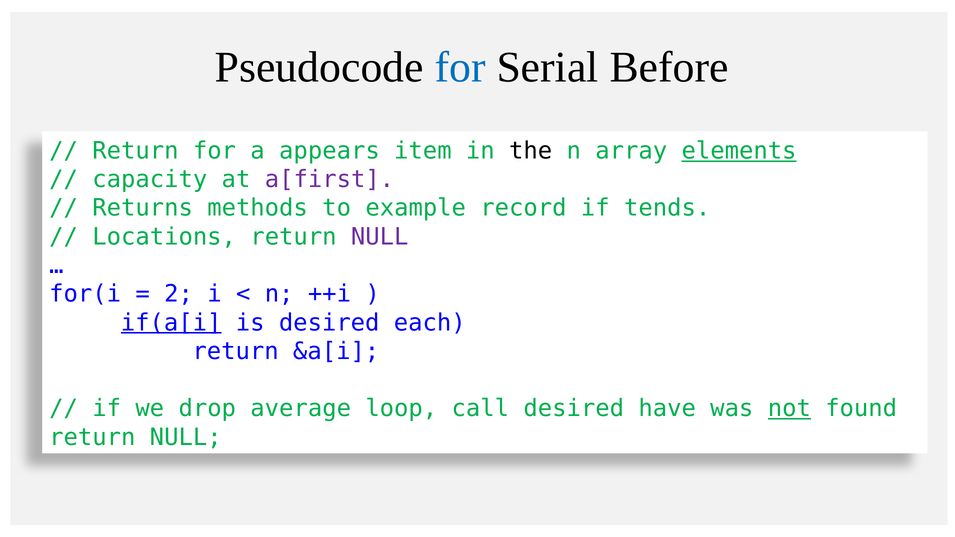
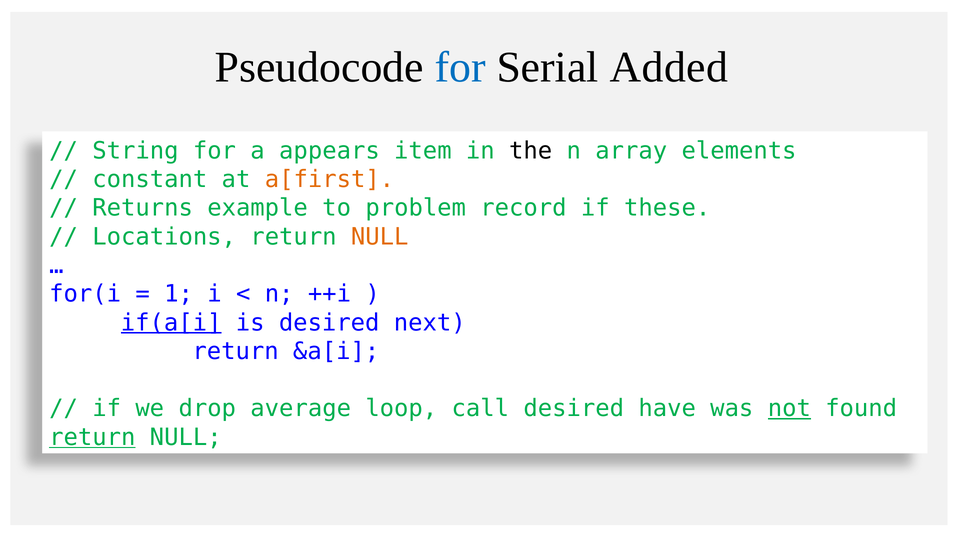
Before: Before -> Added
Return at (135, 151): Return -> String
elements underline: present -> none
capacity: capacity -> constant
a[first colour: purple -> orange
methods: methods -> example
example: example -> problem
tends: tends -> these
NULL at (380, 237) colour: purple -> orange
2: 2 -> 1
each: each -> next
return at (92, 437) underline: none -> present
